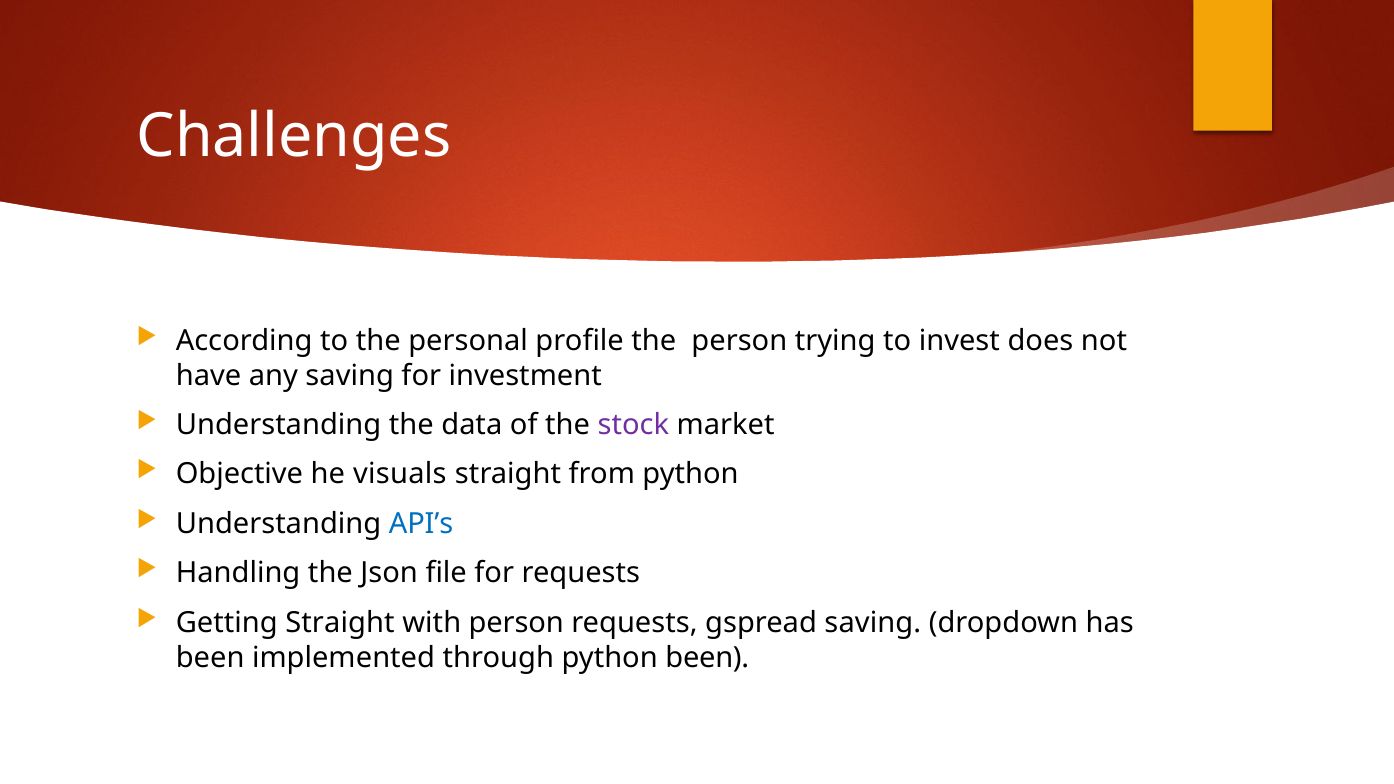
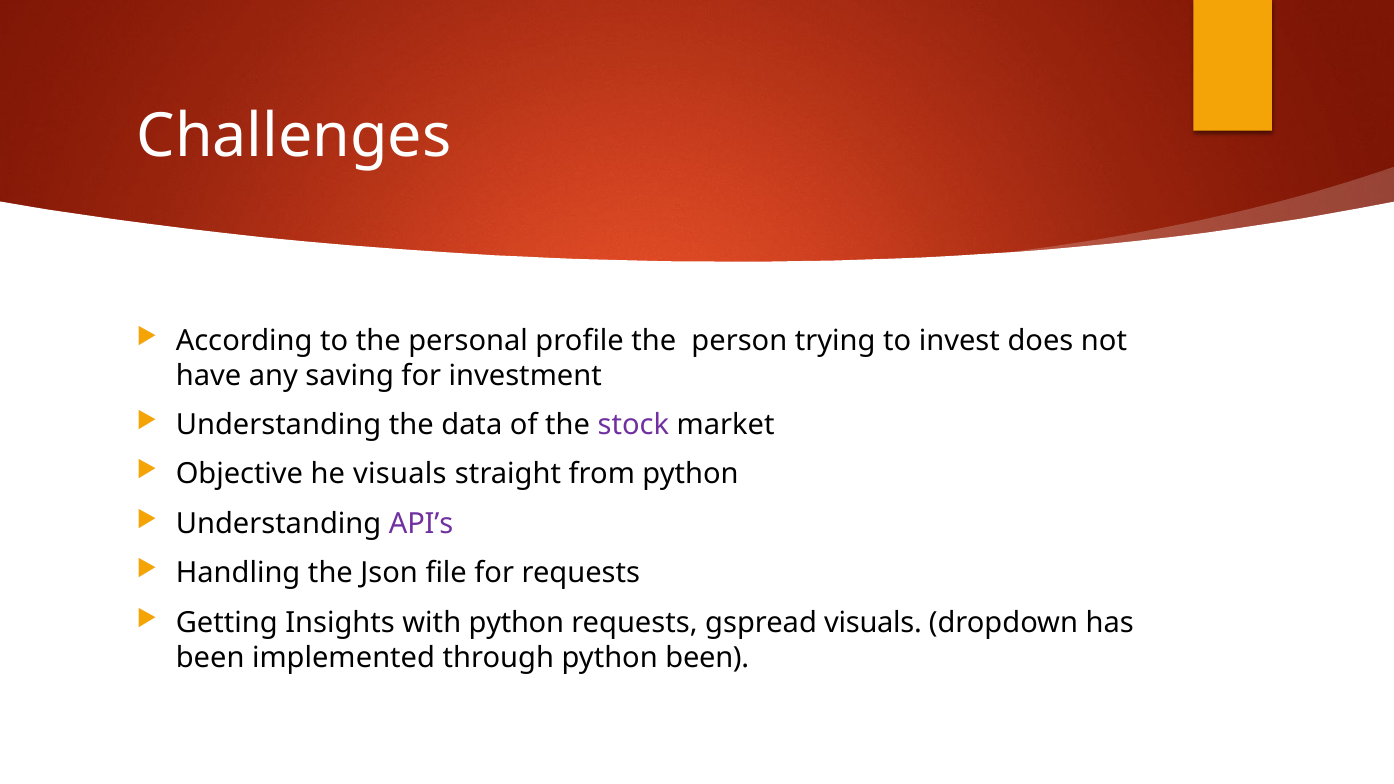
API’s colour: blue -> purple
Getting Straight: Straight -> Insights
with person: person -> python
gspread saving: saving -> visuals
